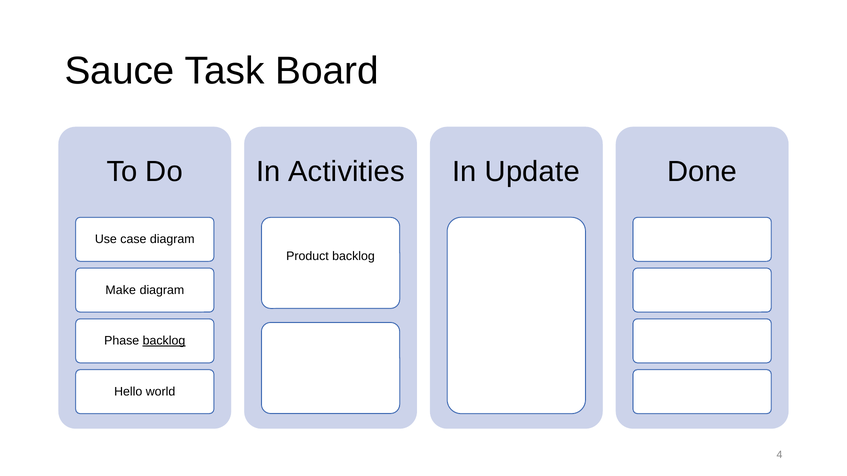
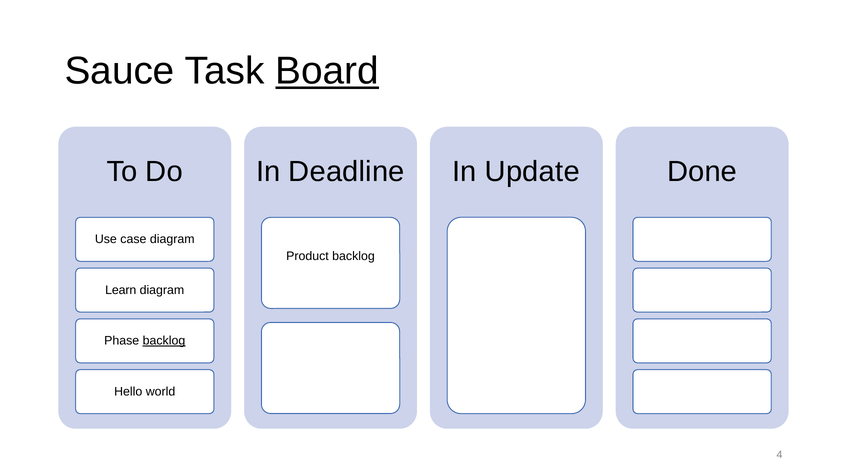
Board underline: none -> present
Activities: Activities -> Deadline
Make: Make -> Learn
